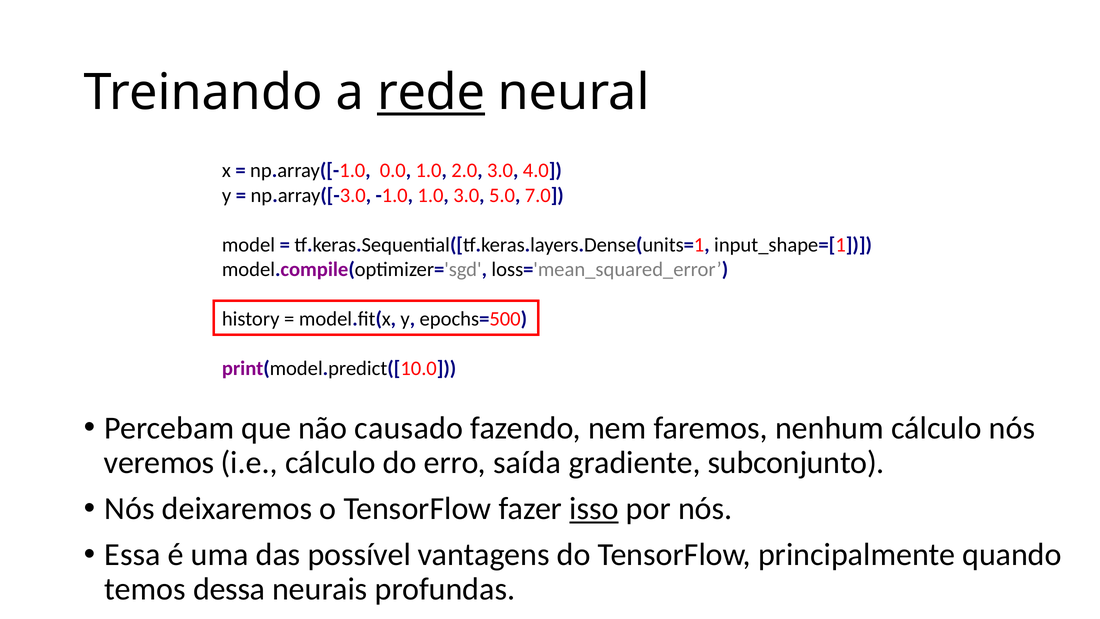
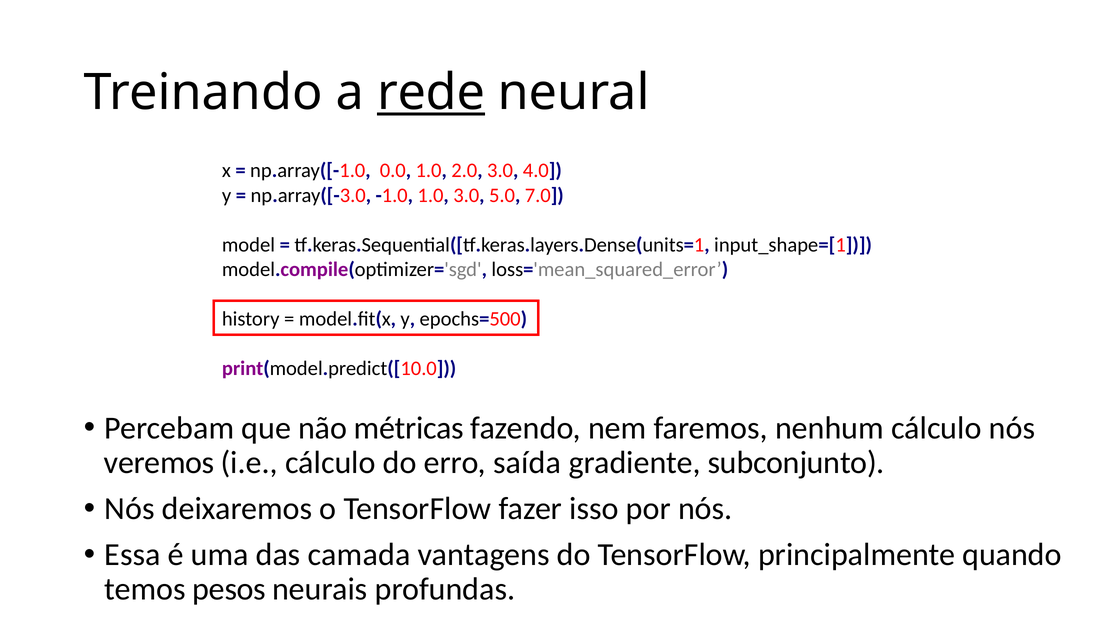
causado: causado -> métricas
isso underline: present -> none
possível: possível -> camada
dessa: dessa -> pesos
